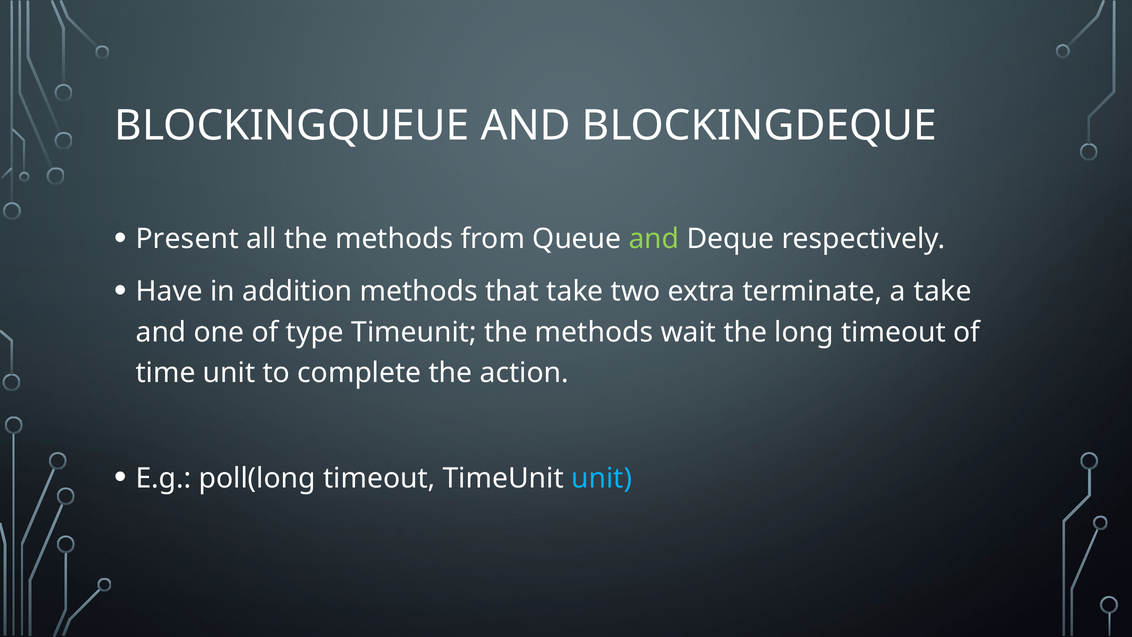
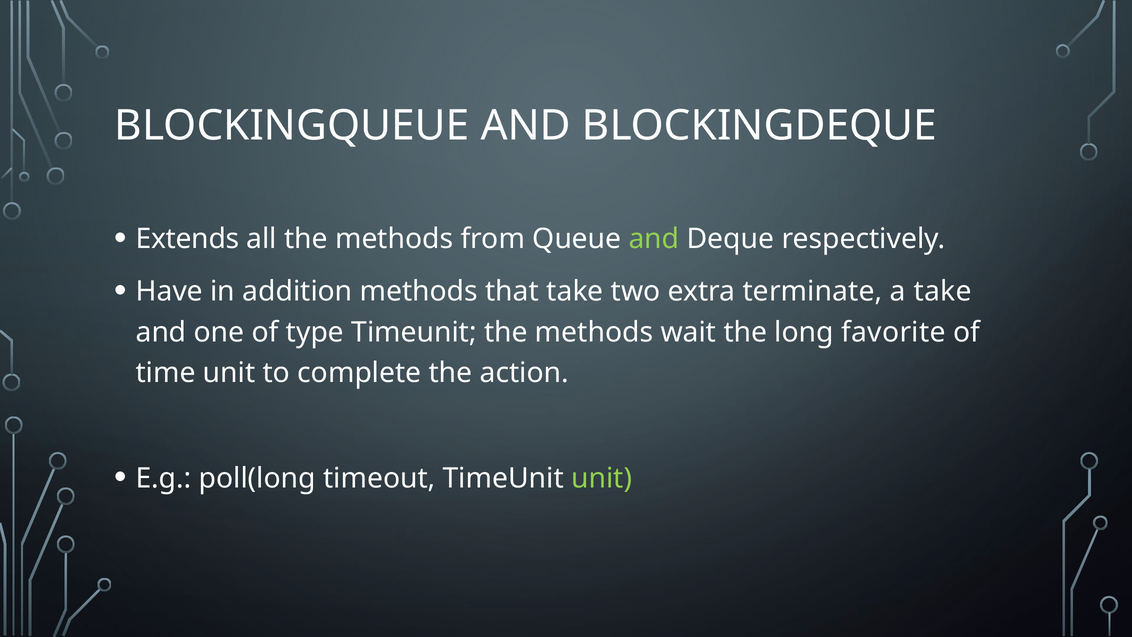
Present: Present -> Extends
long timeout: timeout -> favorite
unit at (602, 478) colour: light blue -> light green
